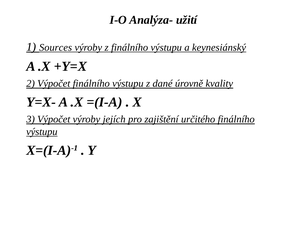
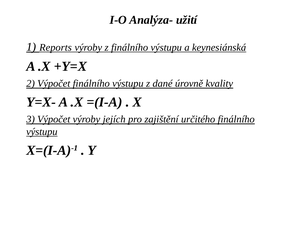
Sources: Sources -> Reports
keynesiánský: keynesiánský -> keynesiánská
